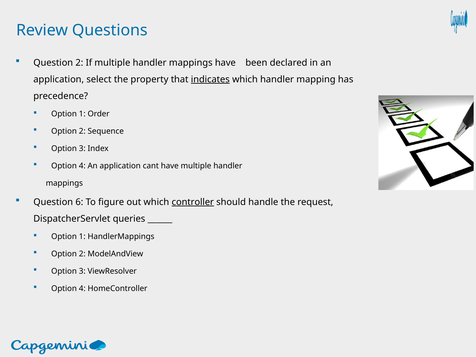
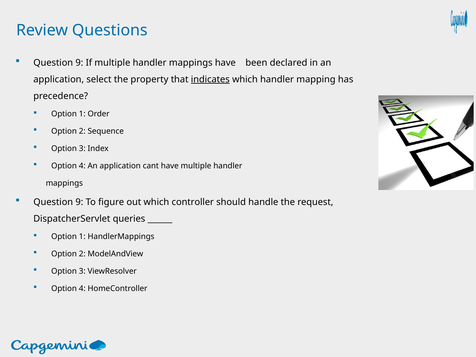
2 at (79, 63): 2 -> 9
6 at (79, 202): 6 -> 9
controller underline: present -> none
